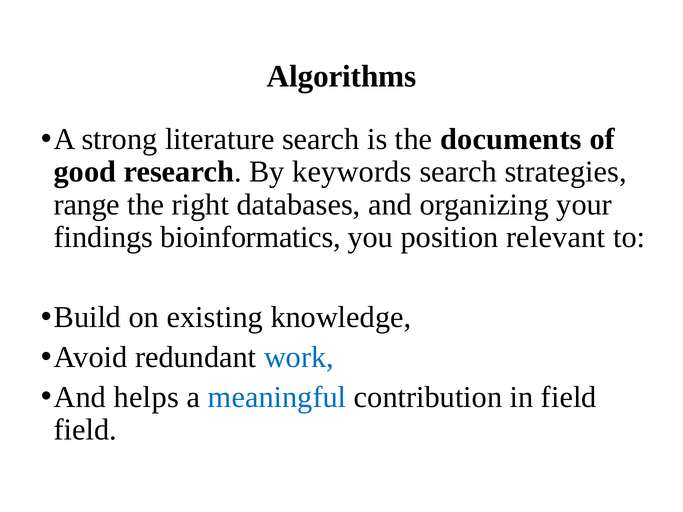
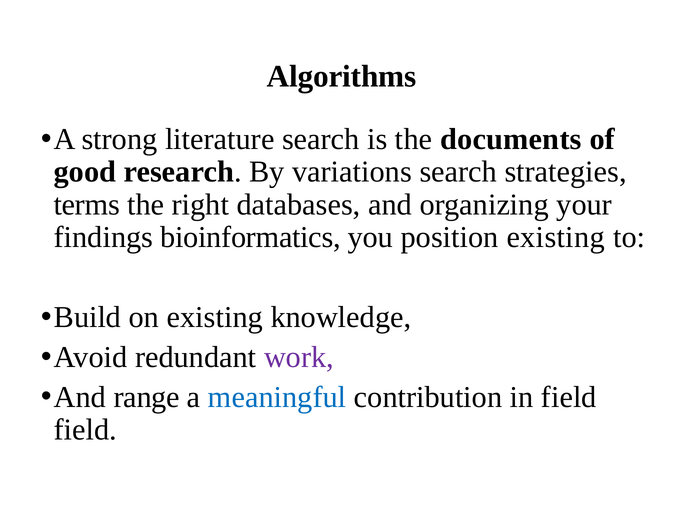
keywords: keywords -> variations
range: range -> terms
position relevant: relevant -> existing
work colour: blue -> purple
helps: helps -> range
